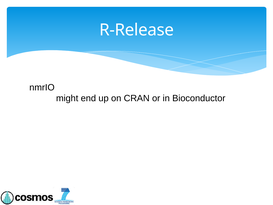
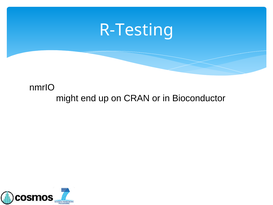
R-Release: R-Release -> R-Testing
